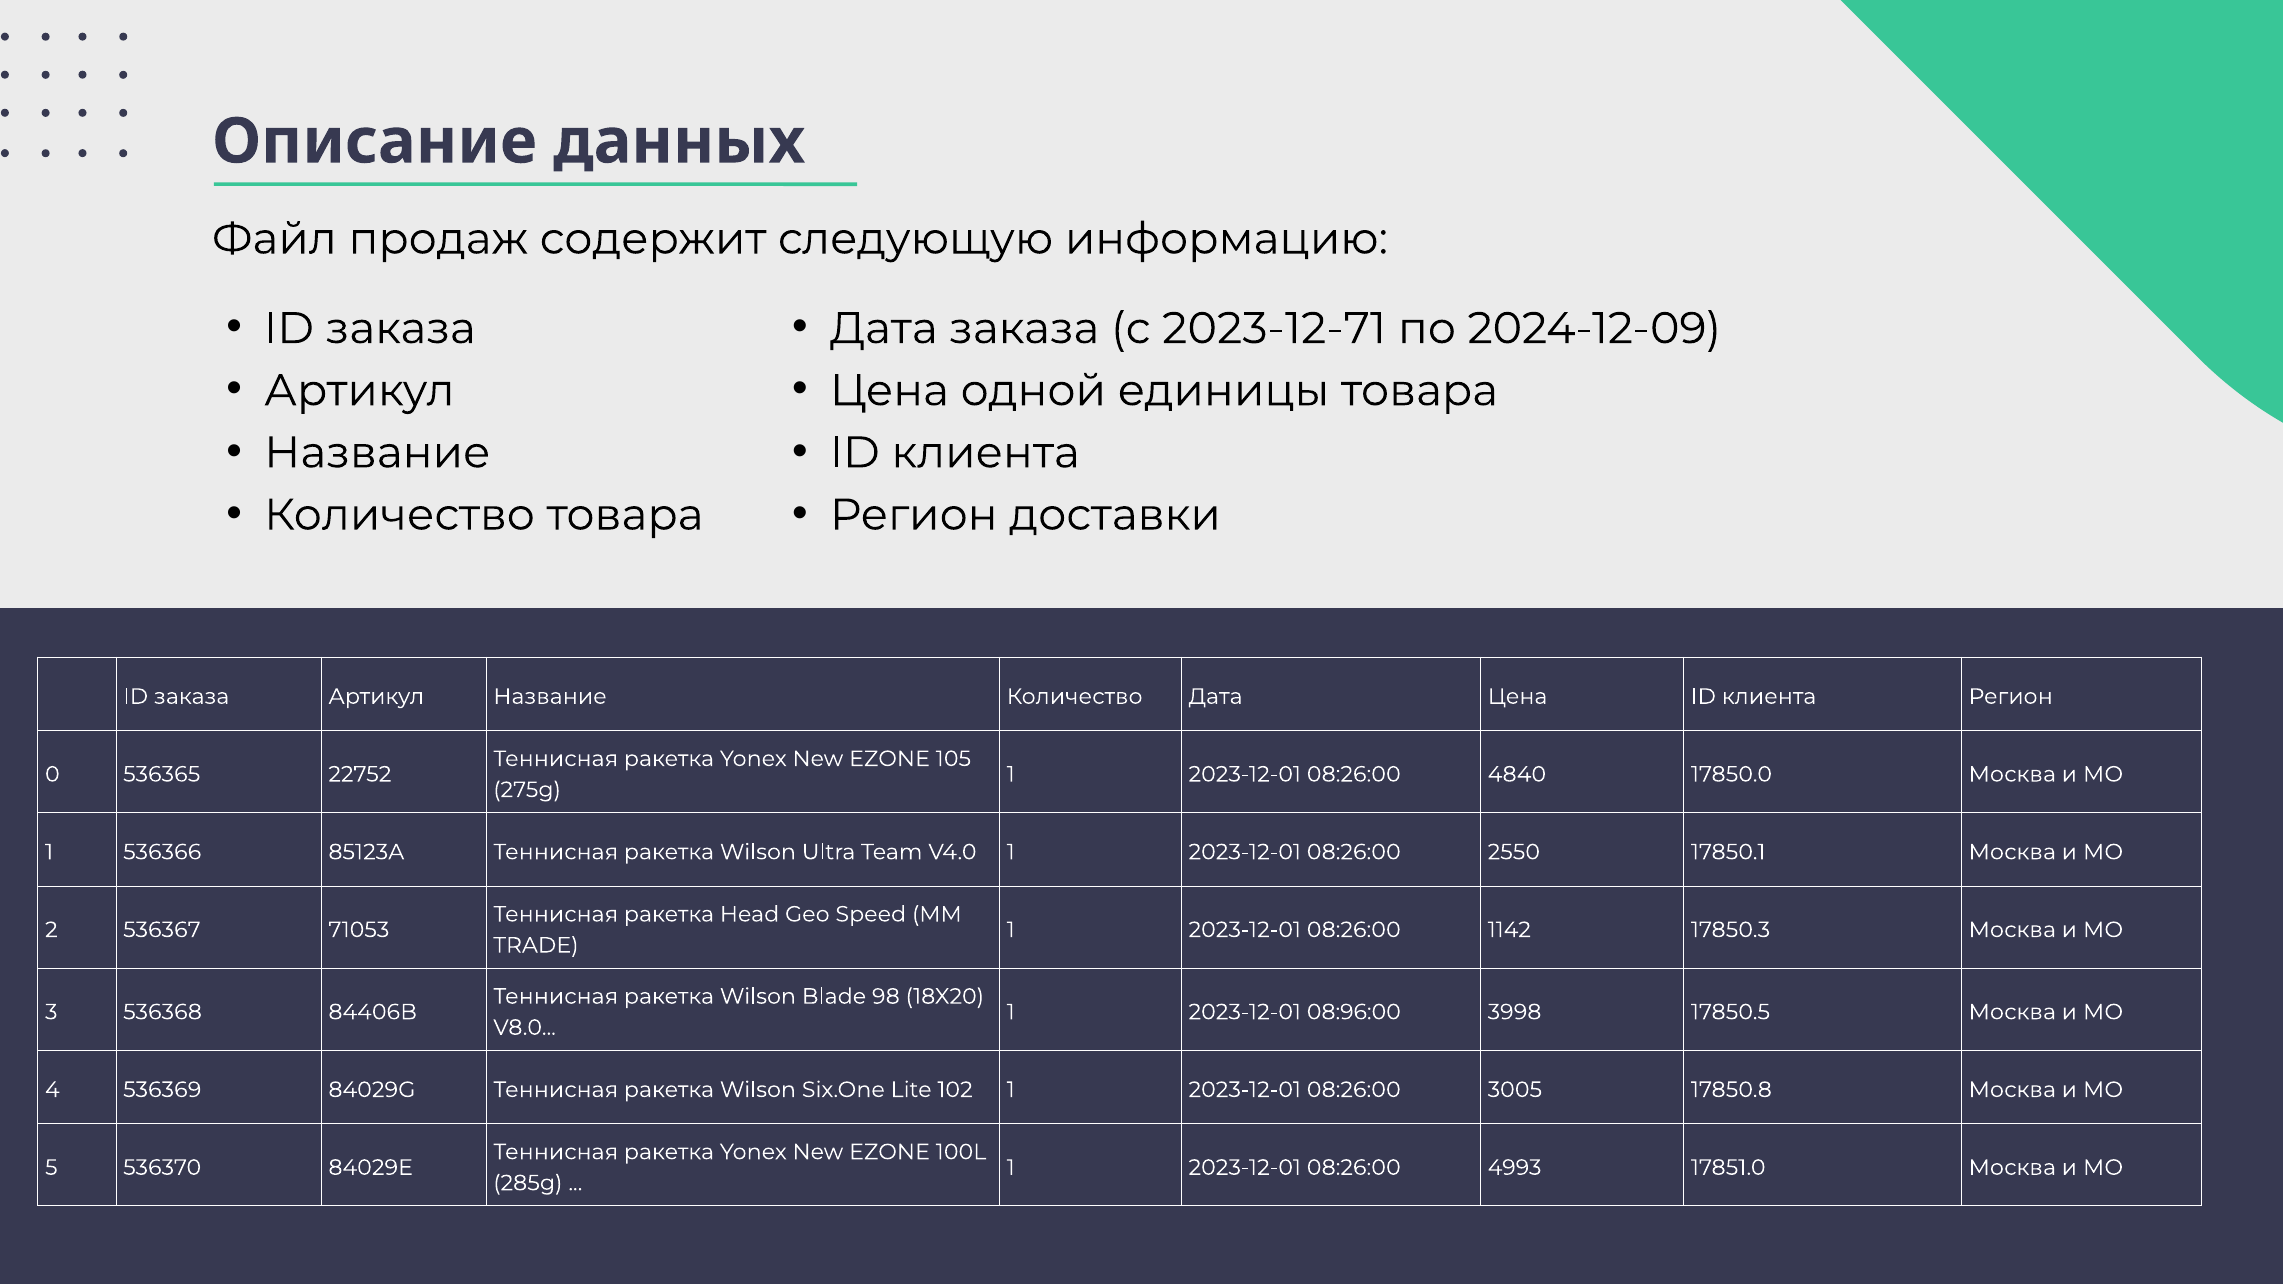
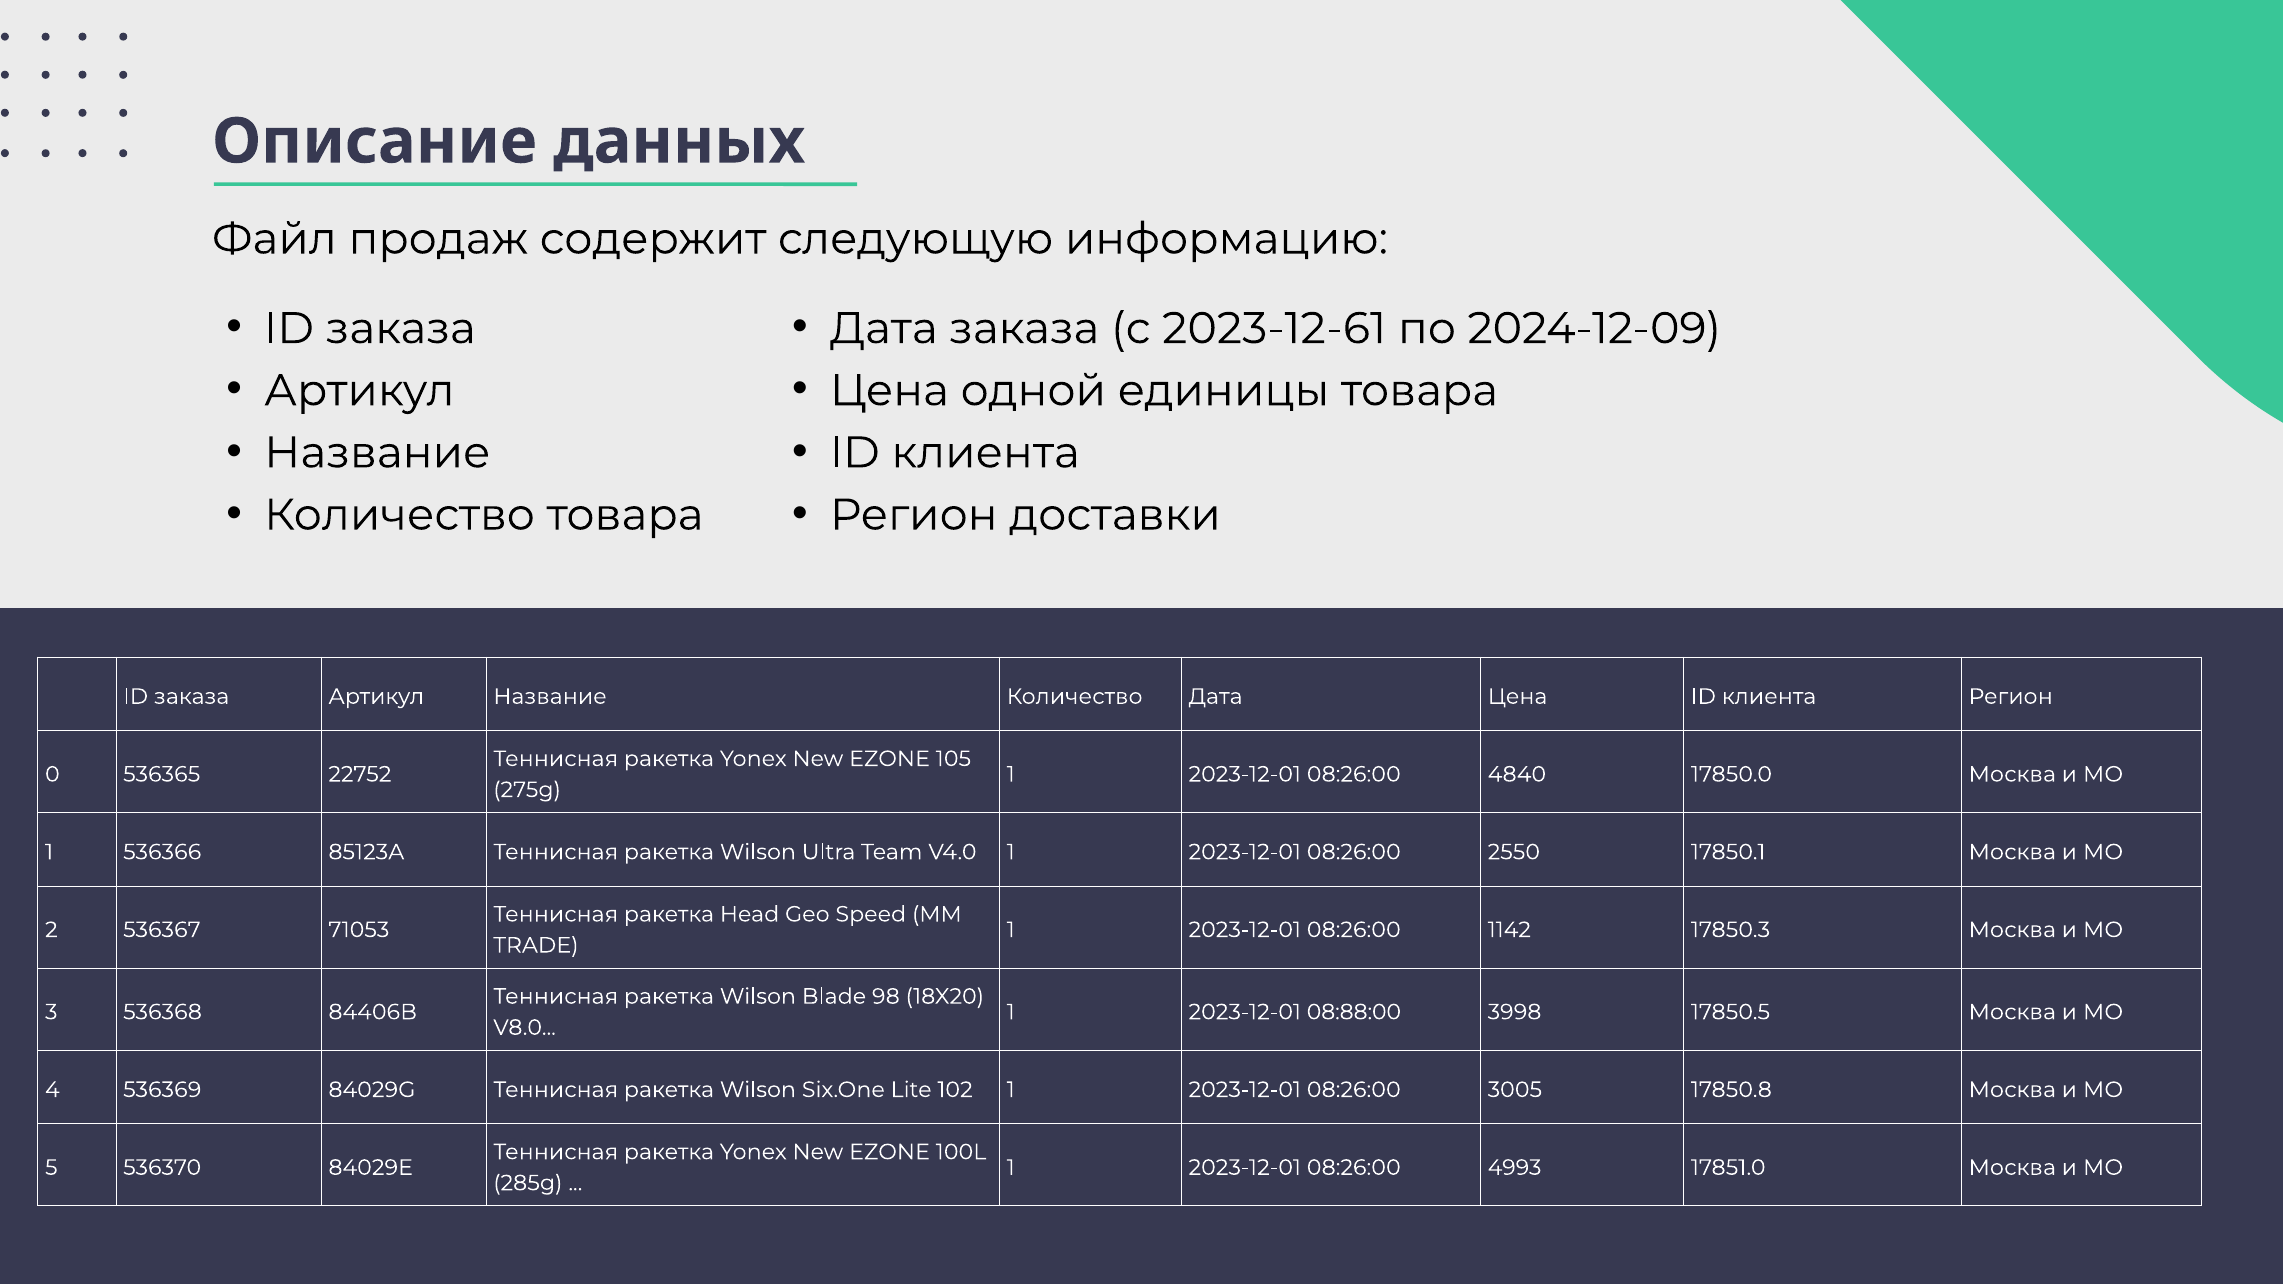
2023-12-71: 2023-12-71 -> 2023-12-61
08:96:00: 08:96:00 -> 08:88:00
